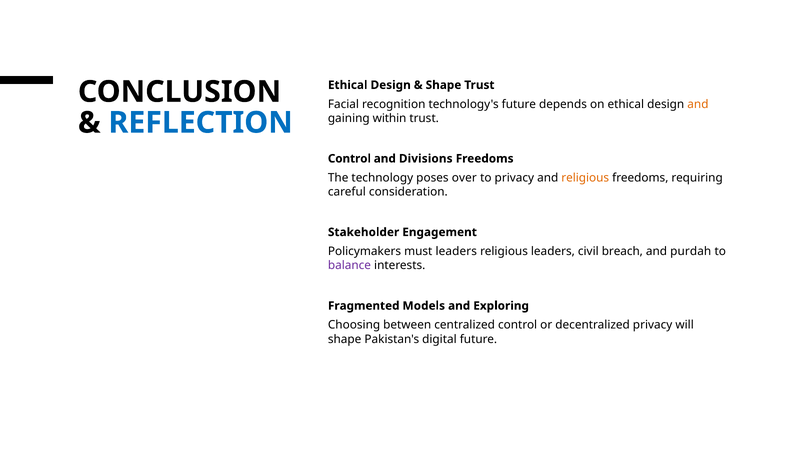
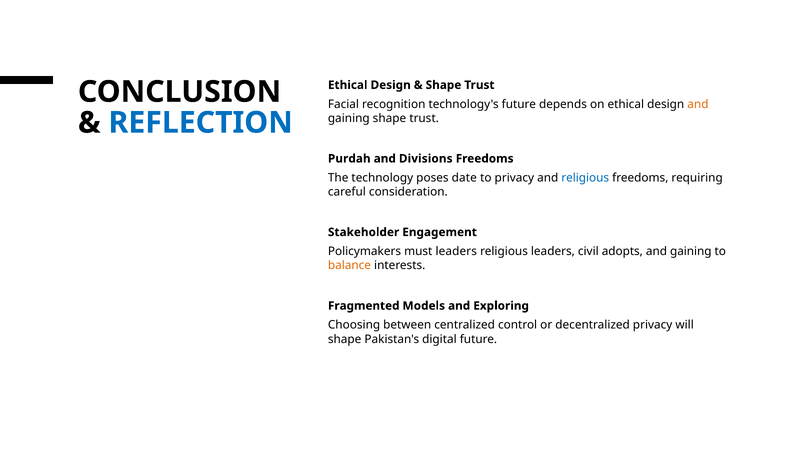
gaining within: within -> shape
Control at (349, 159): Control -> Purdah
over: over -> date
religious at (585, 178) colour: orange -> blue
breach: breach -> adopts
purdah at (691, 251): purdah -> gaining
balance colour: purple -> orange
